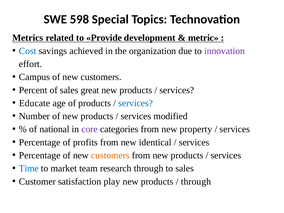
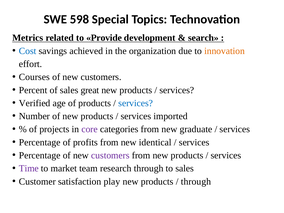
metric: metric -> search
innovation colour: purple -> orange
Campus: Campus -> Courses
Educate: Educate -> Verified
modified: modified -> imported
national: national -> projects
property: property -> graduate
customers at (110, 155) colour: orange -> purple
Time colour: blue -> purple
